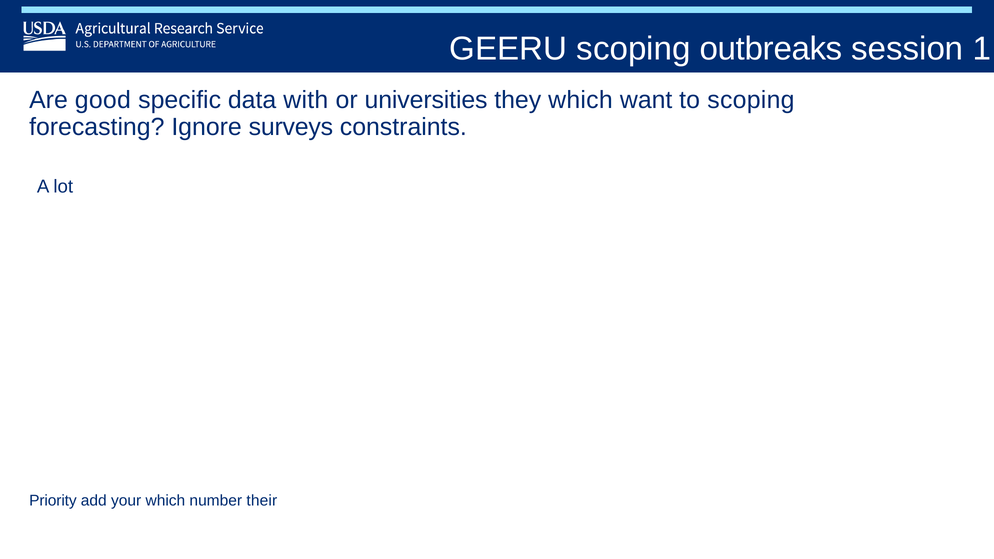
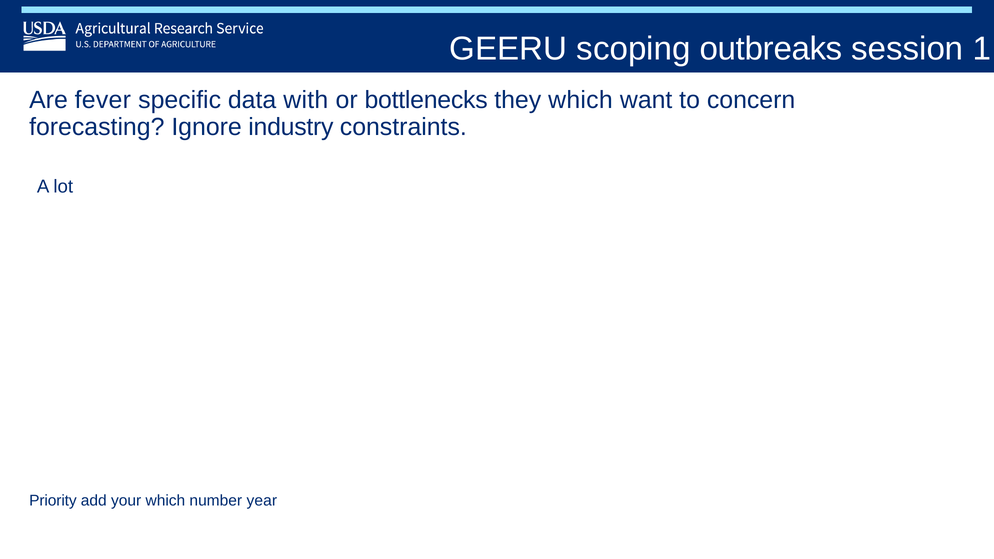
good: good -> fever
universities: universities -> bottlenecks
to scoping: scoping -> concern
surveys: surveys -> industry
their: their -> year
